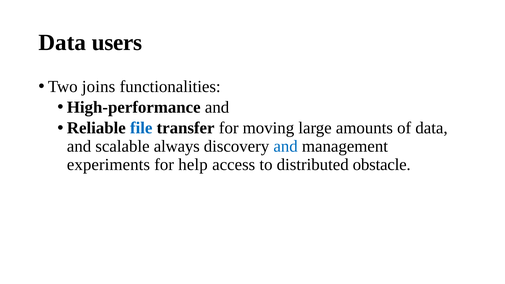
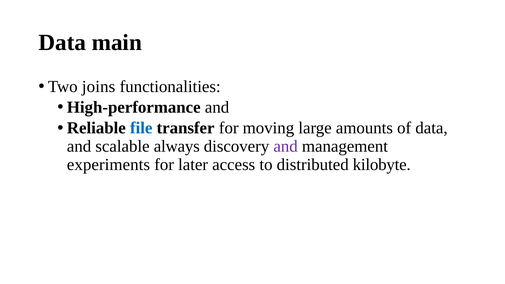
users: users -> main
and at (286, 146) colour: blue -> purple
help: help -> later
obstacle: obstacle -> kilobyte
